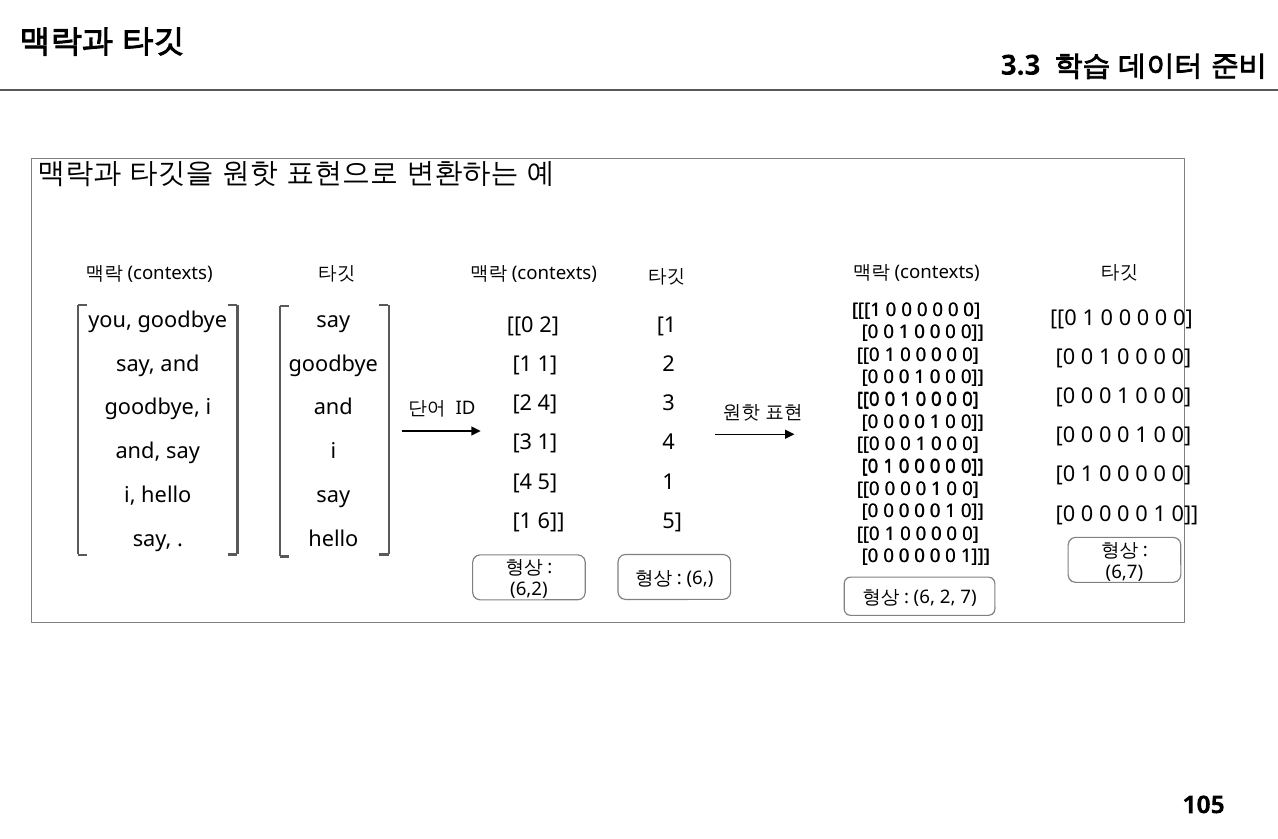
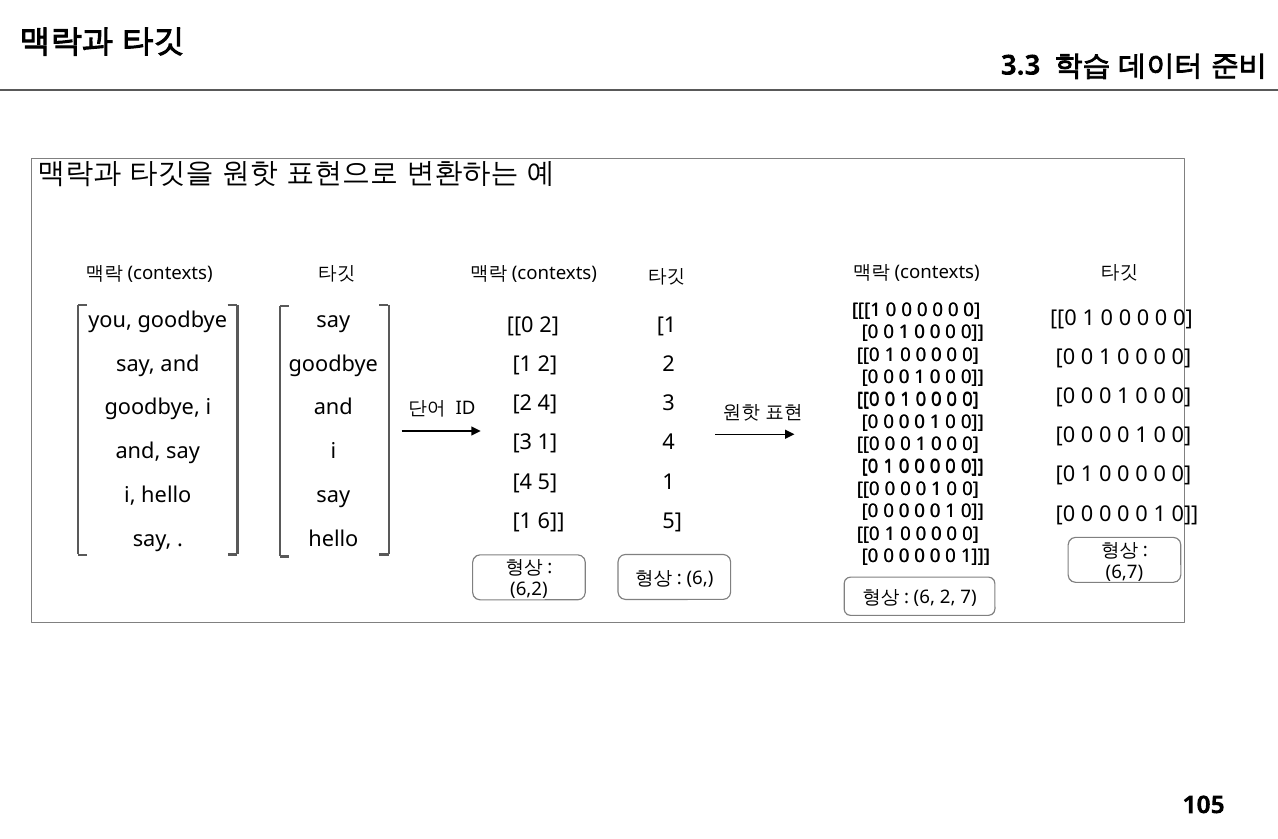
1 at (548, 365): 1 -> 2
